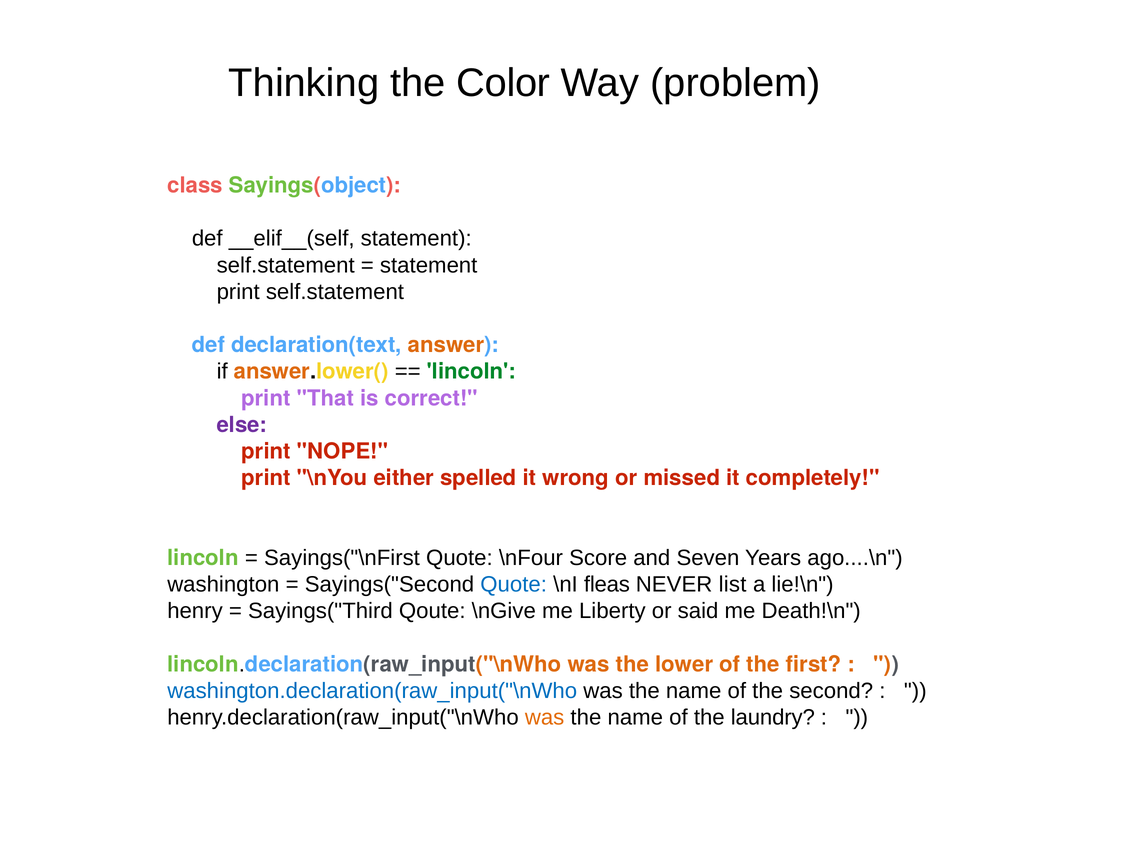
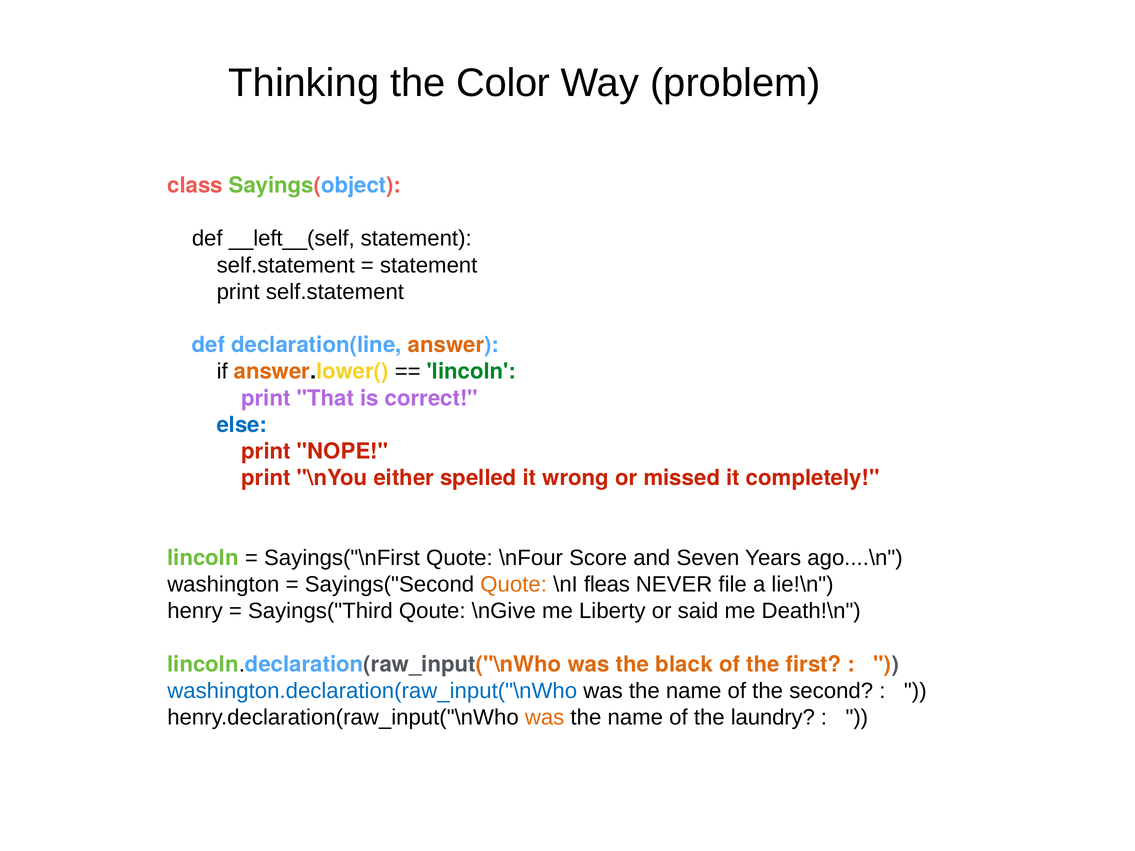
__elif__(self: __elif__(self -> __left__(self
declaration(text: declaration(text -> declaration(line
else colour: purple -> blue
Quote at (514, 585) colour: blue -> orange
list: list -> file
lower: lower -> black
